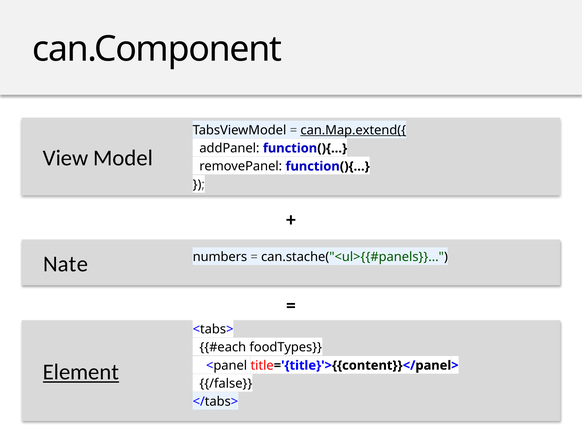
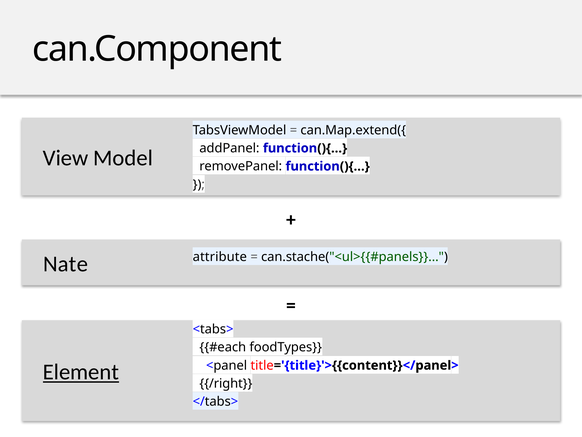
can.Map.extend({ underline: present -> none
numbers: numbers -> attribute
/false: /false -> /right
